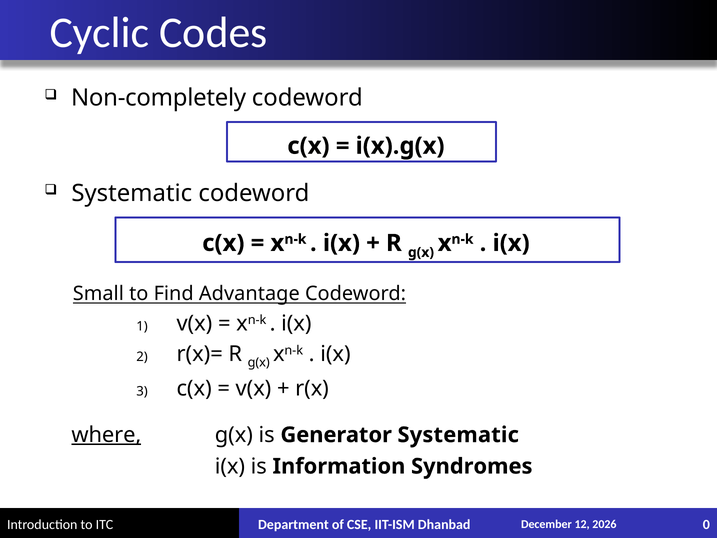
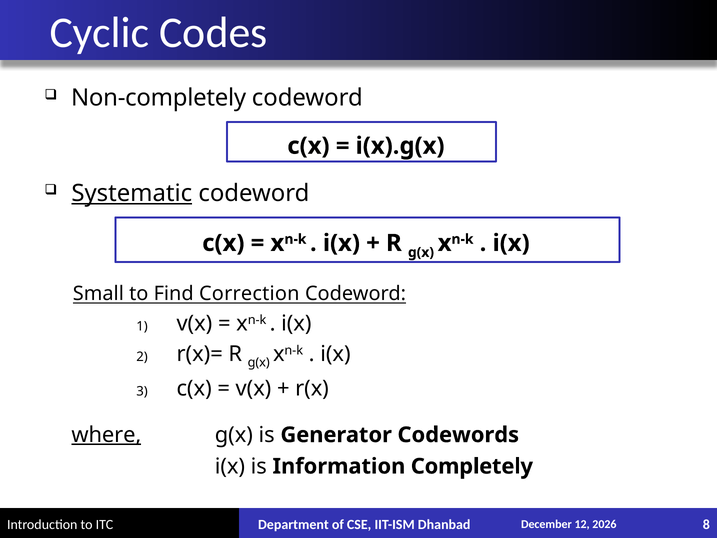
Systematic at (132, 193) underline: none -> present
Advantage: Advantage -> Correction
Generator Systematic: Systematic -> Codewords
Syndromes: Syndromes -> Completely
0: 0 -> 8
